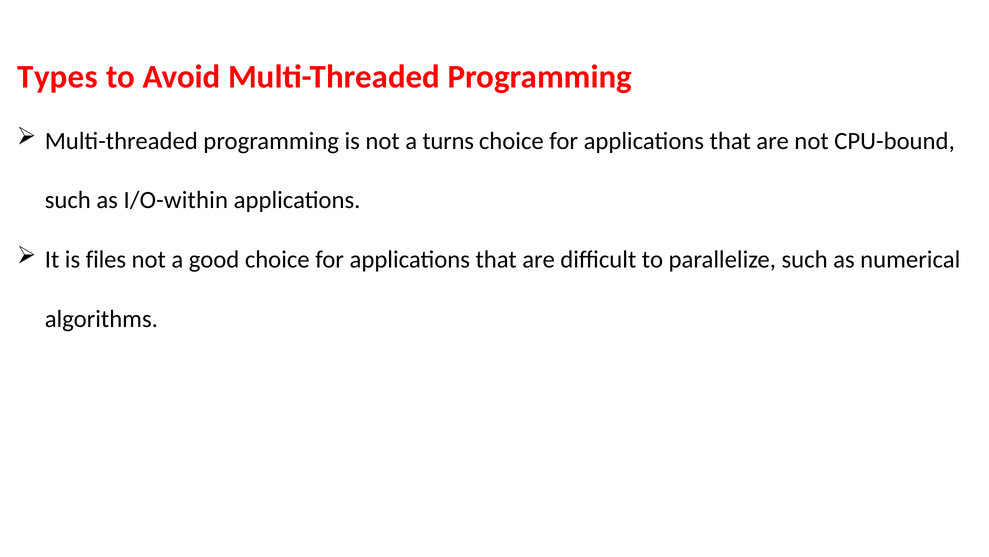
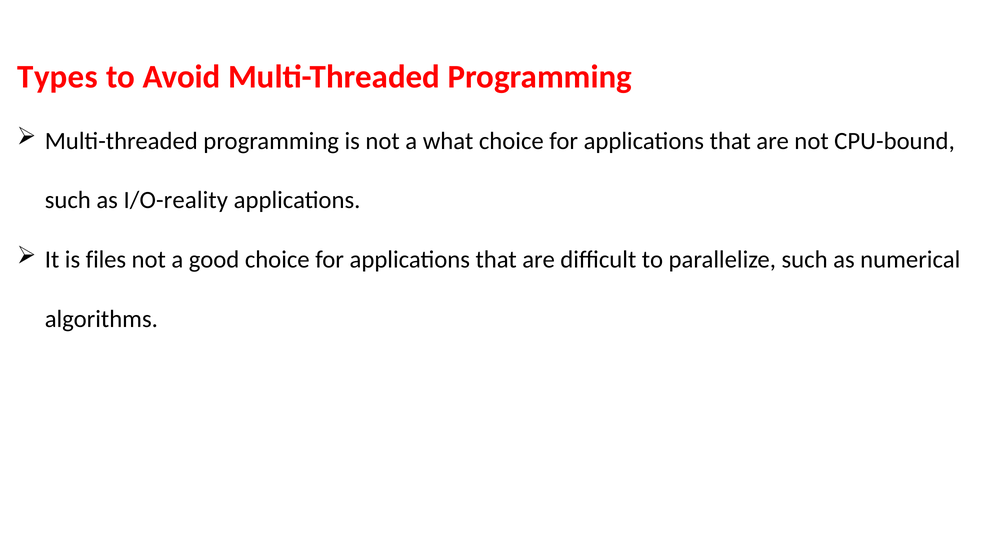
turns: turns -> what
I/O-within: I/O-within -> I/O-reality
